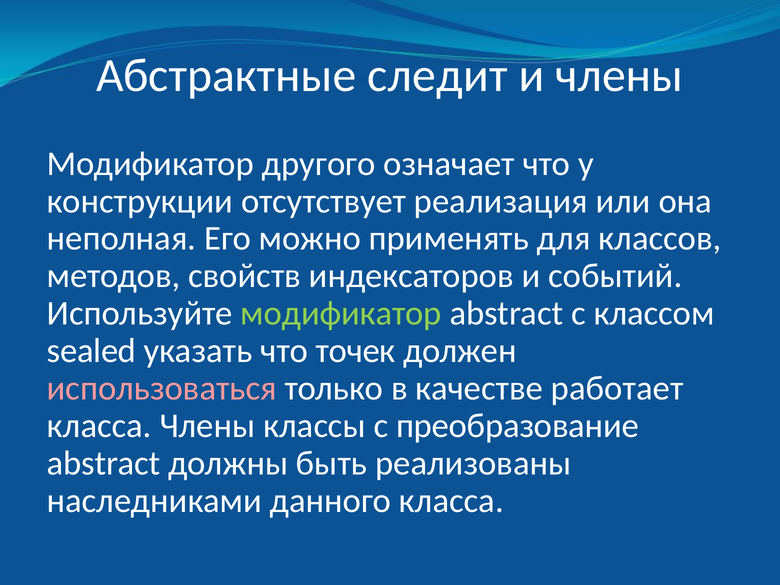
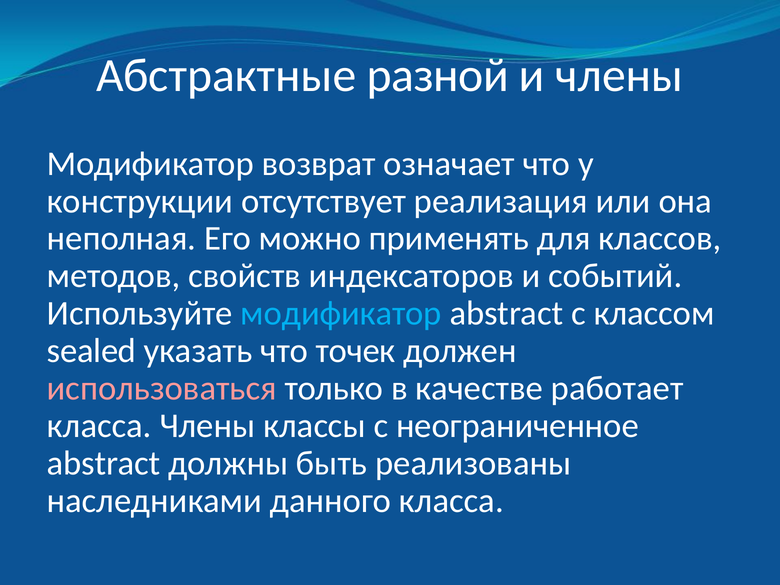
следит: следит -> разной
другого: другого -> возврат
модификатор at (341, 313) colour: light green -> light blue
преобразование: преобразование -> неограниченное
